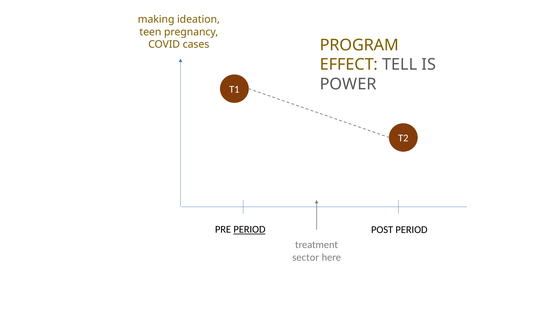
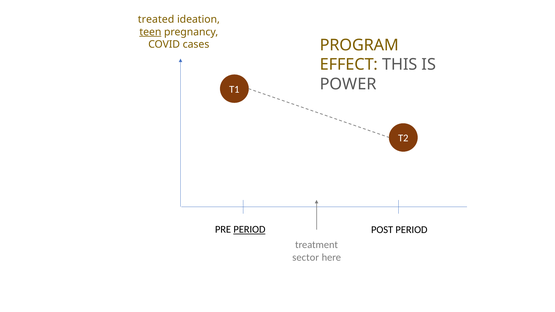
making: making -> treated
teen underline: none -> present
TELL: TELL -> THIS
